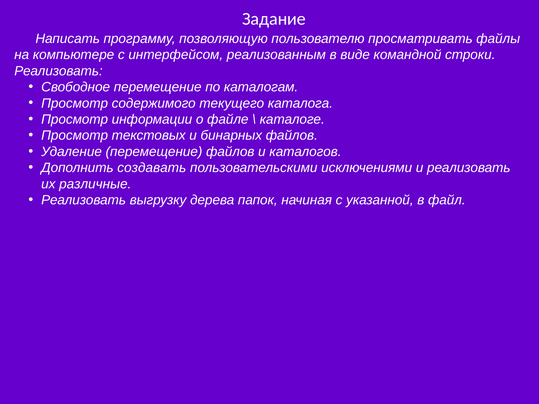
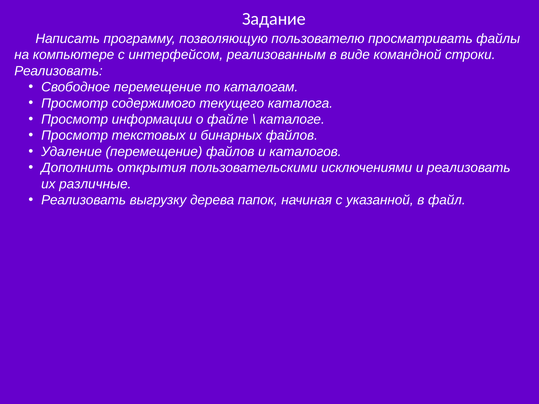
создавать: создавать -> открытия
